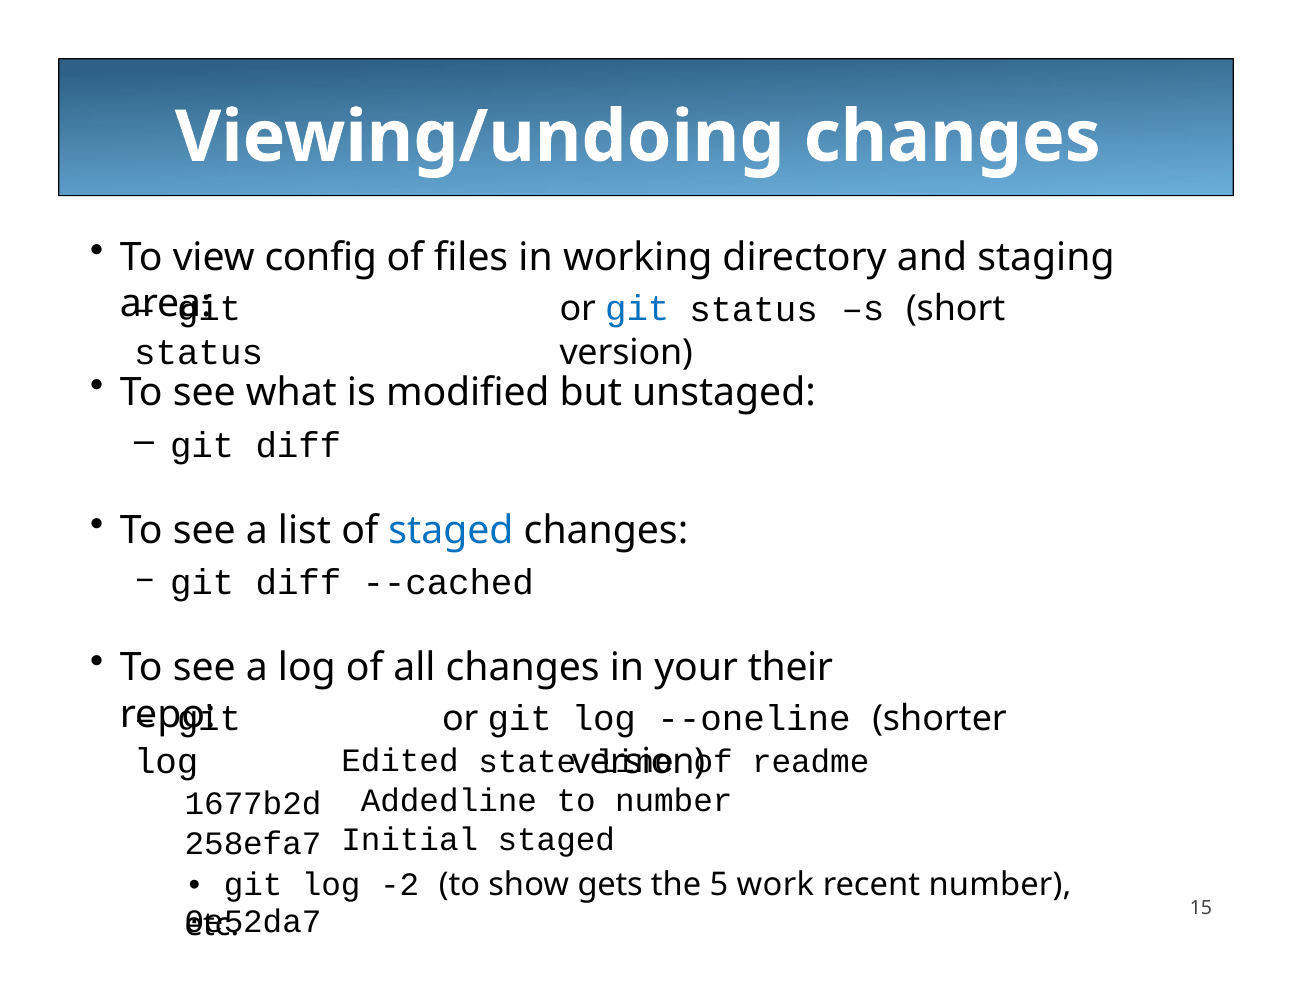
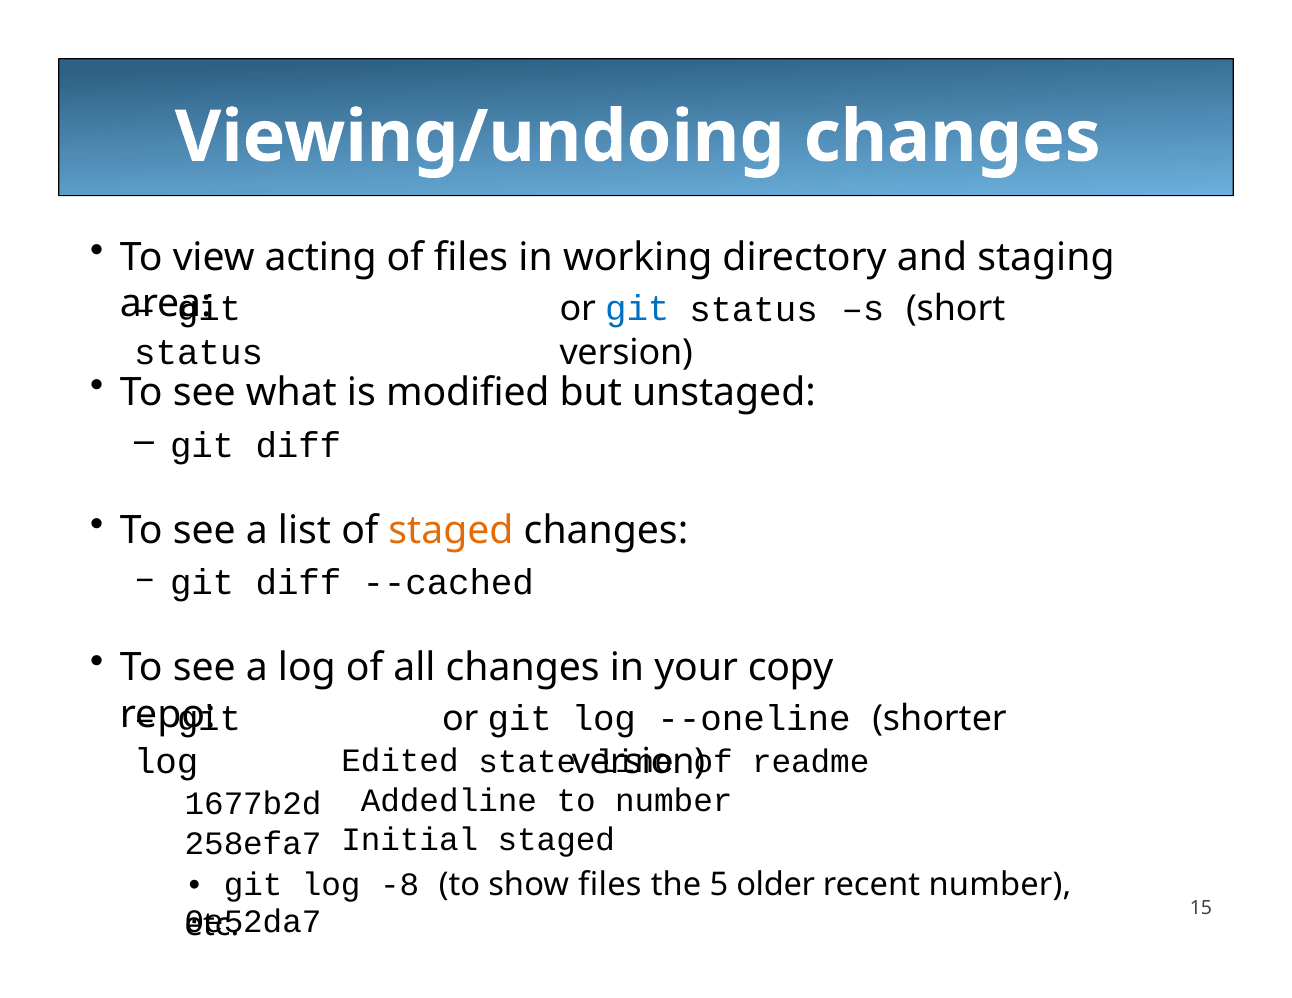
config: config -> acting
staged at (451, 531) colour: blue -> orange
their: their -> copy
-2: -2 -> -8
show gets: gets -> files
work: work -> older
